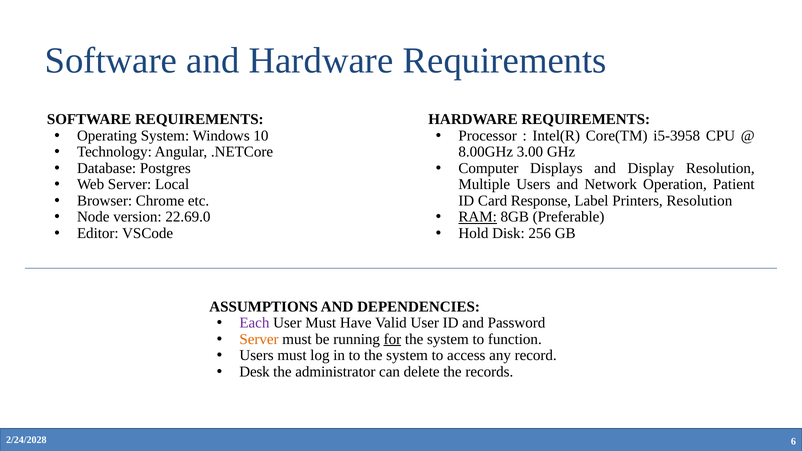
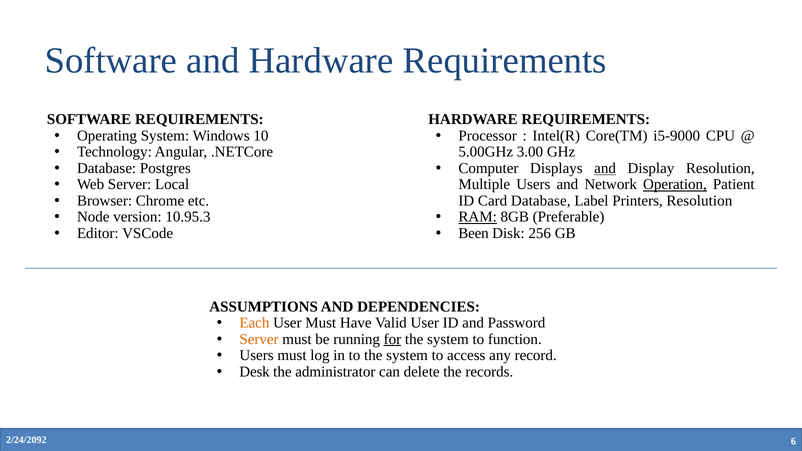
i5-3958: i5-3958 -> i5-9000
8.00GHz: 8.00GHz -> 5.00GHz
and at (605, 168) underline: none -> present
Operation underline: none -> present
Card Response: Response -> Database
22.69.0: 22.69.0 -> 10.95.3
Hold: Hold -> Been
Each colour: purple -> orange
2/24/2028: 2/24/2028 -> 2/24/2092
